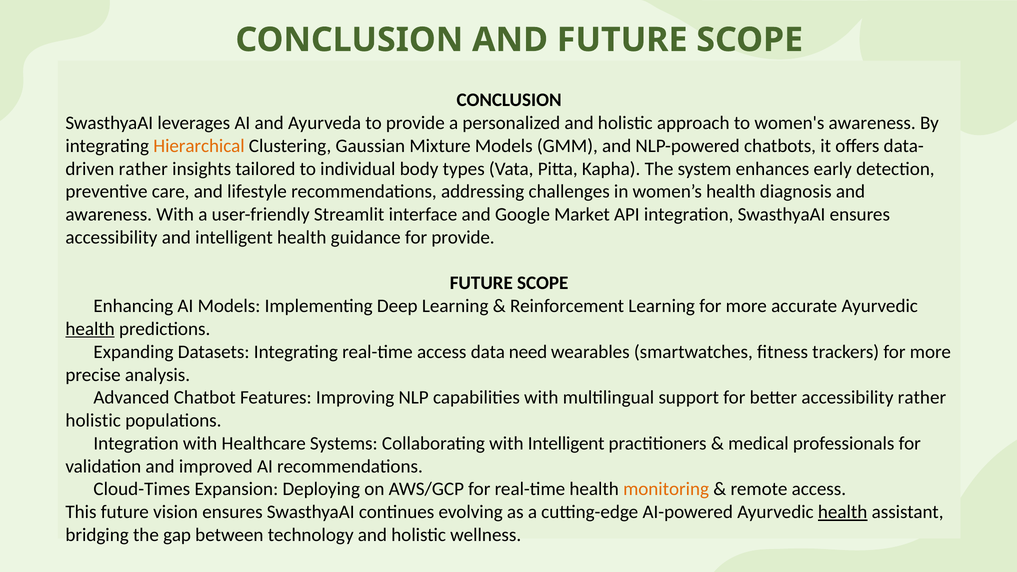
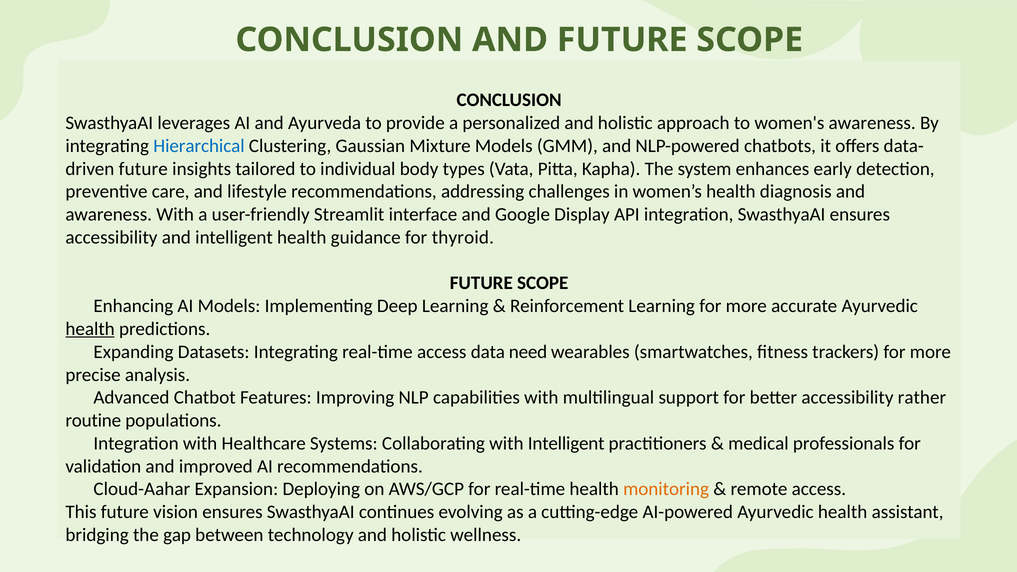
Hierarchical colour: orange -> blue
rather at (143, 169): rather -> future
Market: Market -> Display
for provide: provide -> thyroid
holistic at (93, 421): holistic -> routine
Cloud-Times: Cloud-Times -> Cloud-Aahar
health at (843, 512) underline: present -> none
